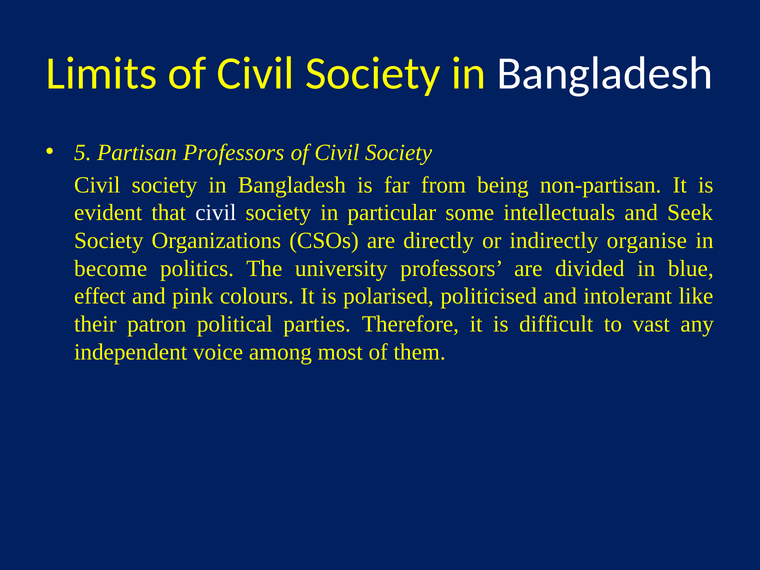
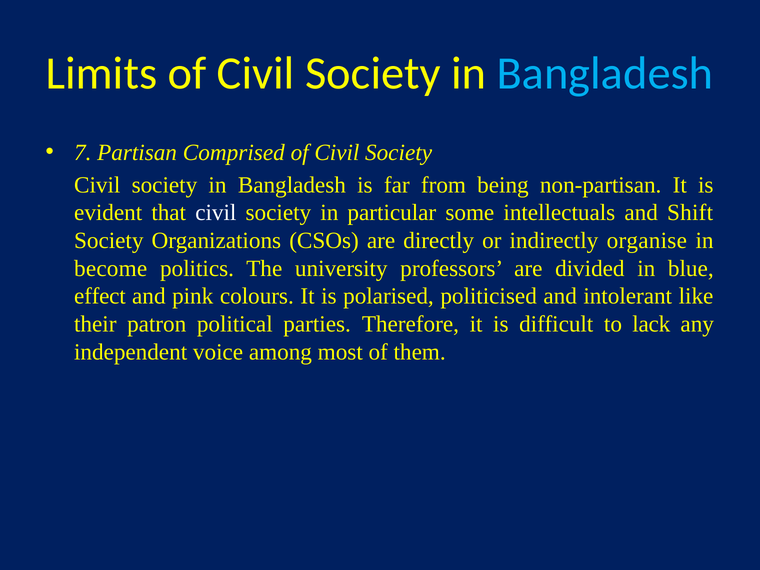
Bangladesh at (605, 74) colour: white -> light blue
5: 5 -> 7
Partisan Professors: Professors -> Comprised
Seek: Seek -> Shift
vast: vast -> lack
